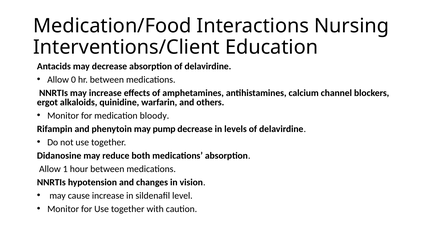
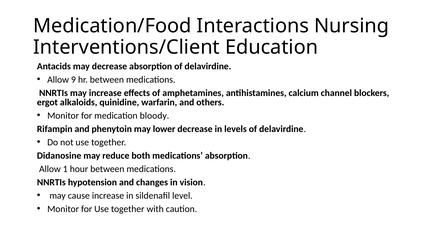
0: 0 -> 9
pump: pump -> lower
